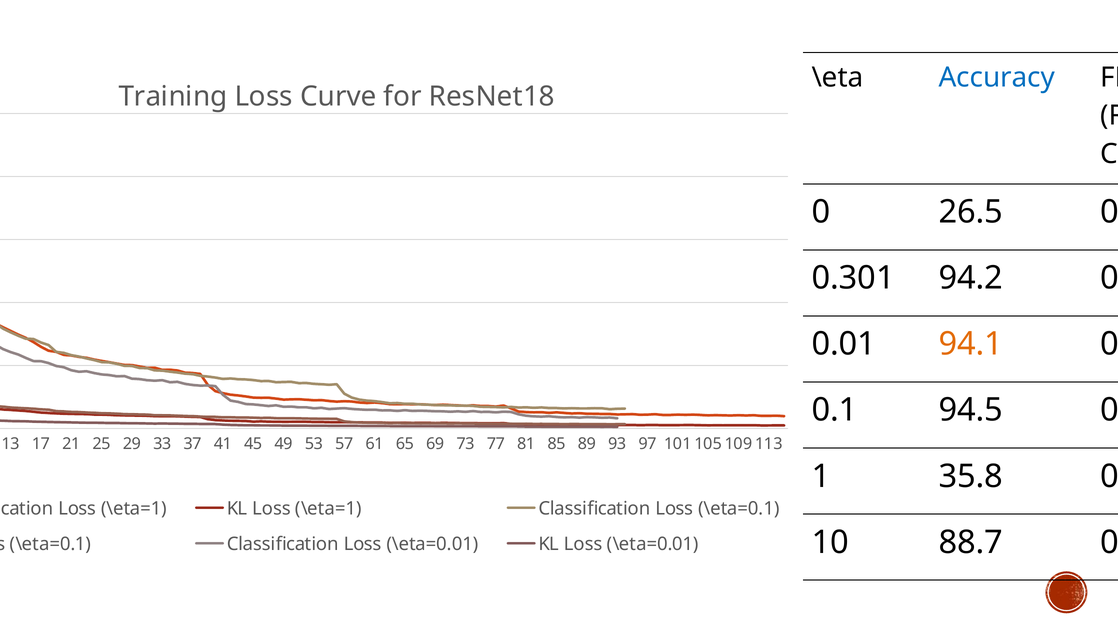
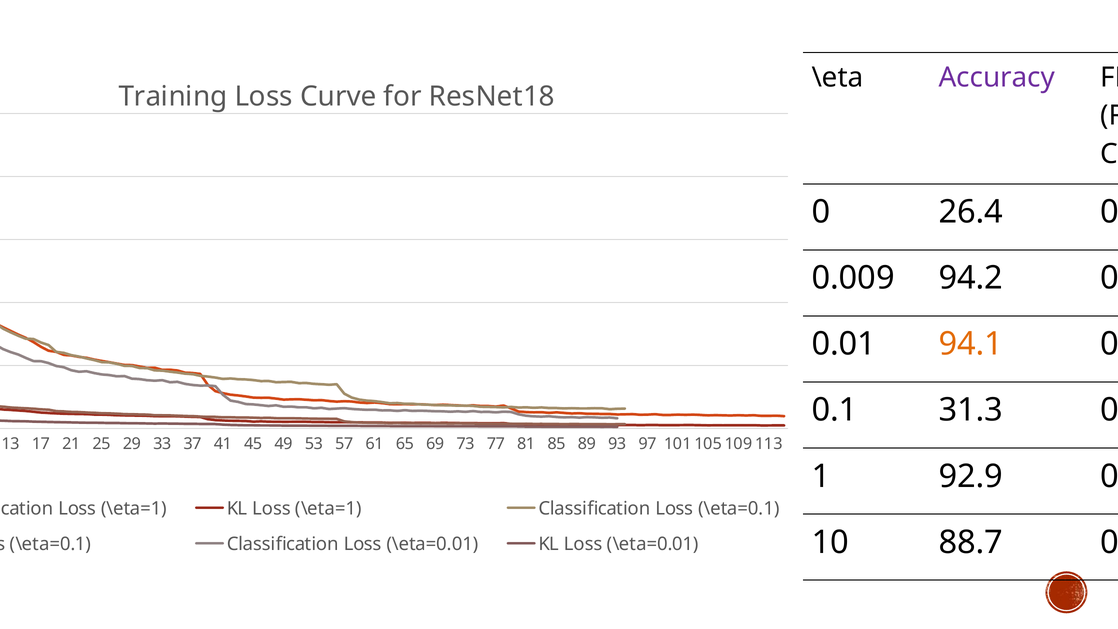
Accuracy colour: blue -> purple
26.5: 26.5 -> 26.4
0.301: 0.301 -> 0.009
94.5: 94.5 -> 31.3
35.8: 35.8 -> 92.9
